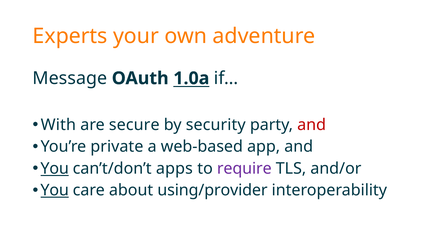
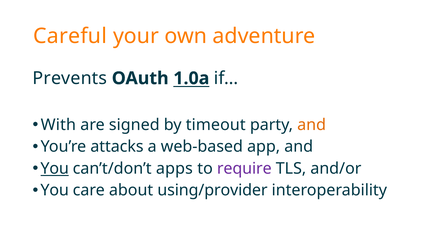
Experts: Experts -> Careful
Message: Message -> Prevents
secure: secure -> signed
security: security -> timeout
and at (312, 125) colour: red -> orange
private: private -> attacks
You at (55, 190) underline: present -> none
